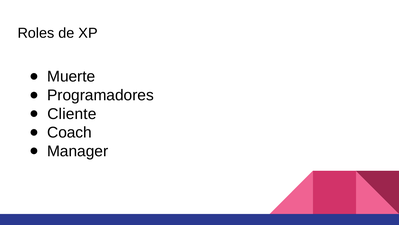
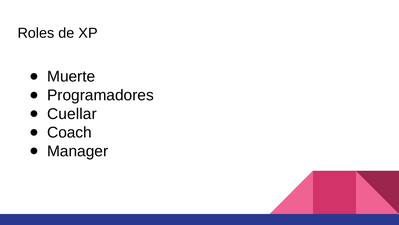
Cliente: Cliente -> Cuellar
